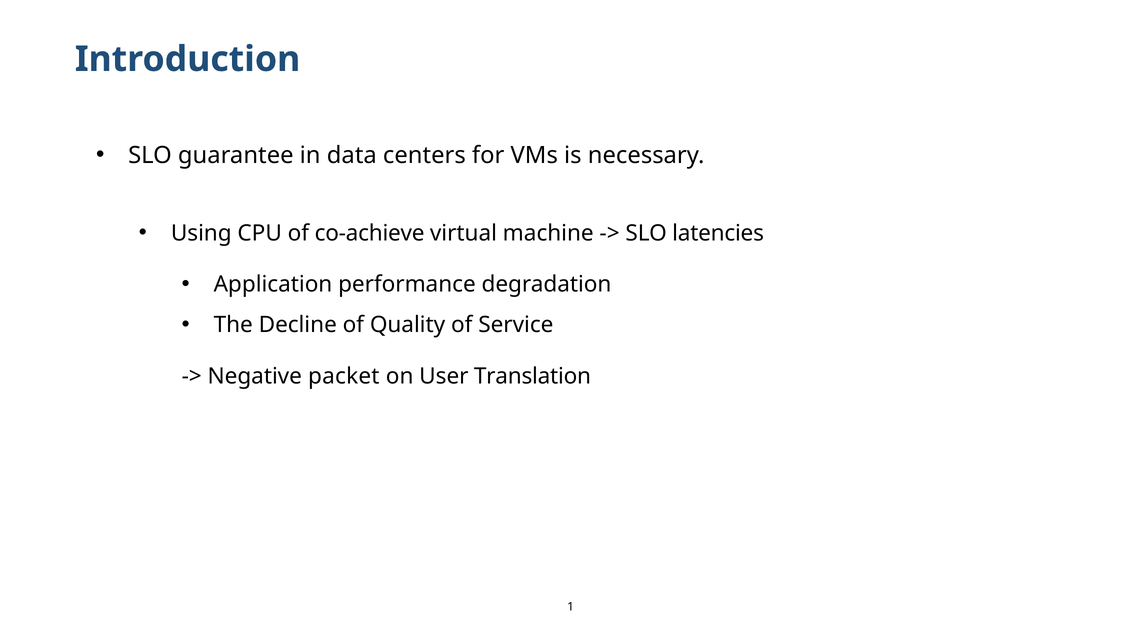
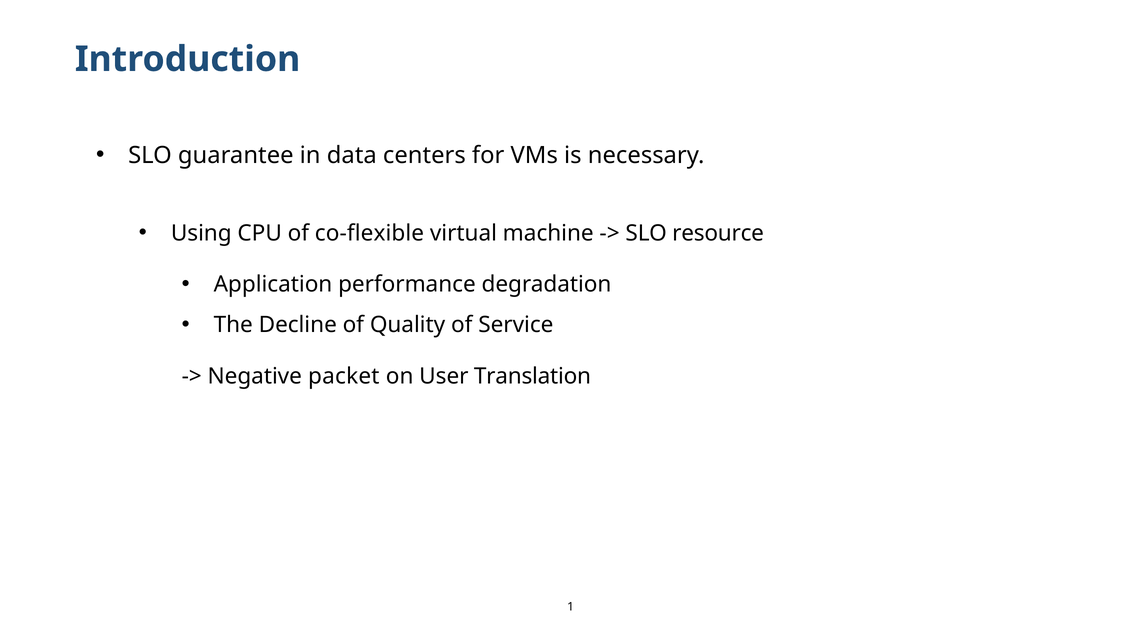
co-achieve: co-achieve -> co-flexible
latencies: latencies -> resource
